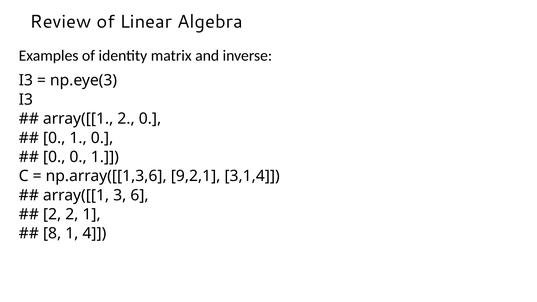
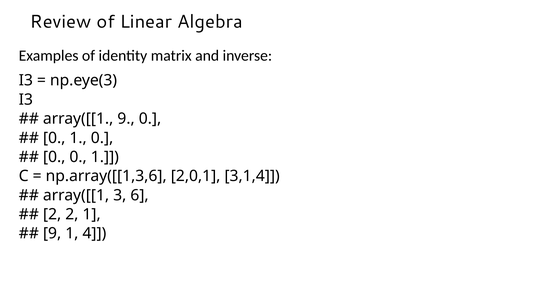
array([[1 2: 2 -> 9
9,2,1: 9,2,1 -> 2,0,1
8 at (52, 233): 8 -> 9
